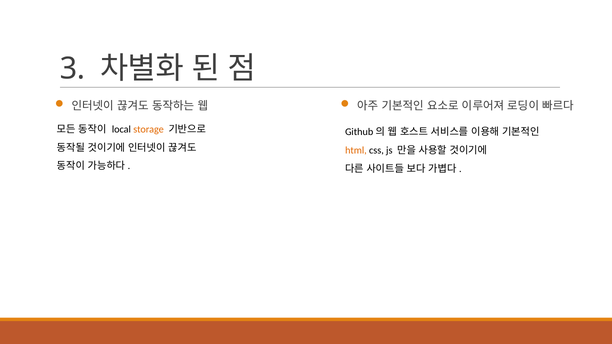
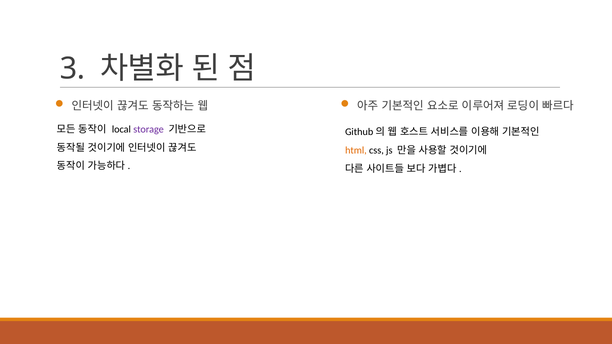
storage colour: orange -> purple
